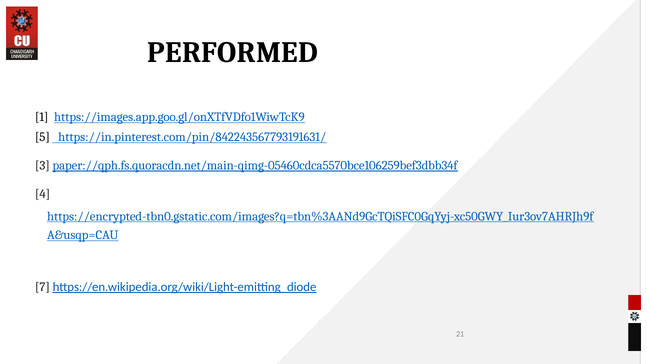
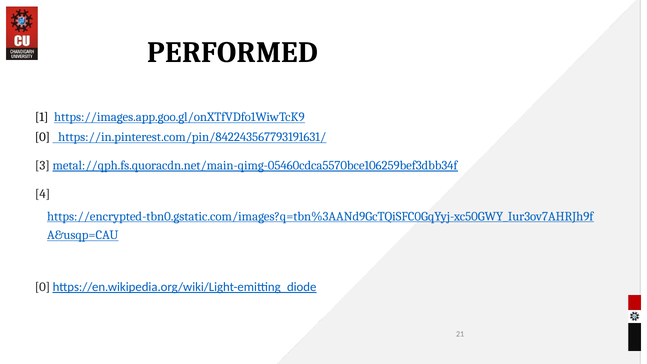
5 at (42, 137): 5 -> 0
paper://qph.fs.quoracdn.net/main-qimg-05460cdca5570bce106259bef3dbb34f: paper://qph.fs.quoracdn.net/main-qimg-05460cdca5570bce106259bef3dbb34f -> metal://qph.fs.quoracdn.net/main-qimg-05460cdca5570bce106259bef3dbb34f
7 at (42, 287): 7 -> 0
